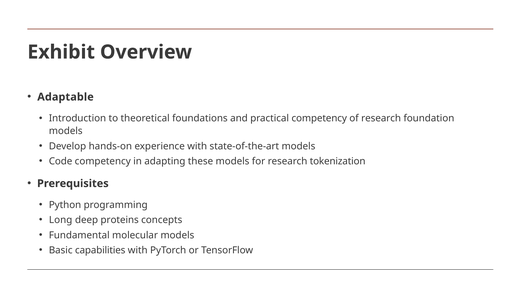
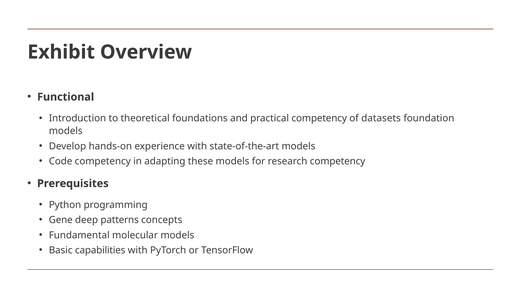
Adaptable: Adaptable -> Functional
of research: research -> datasets
research tokenization: tokenization -> competency
Long: Long -> Gene
proteins: proteins -> patterns
